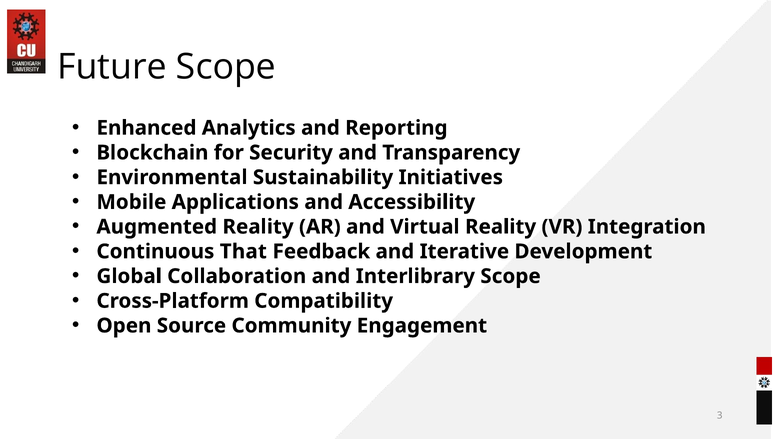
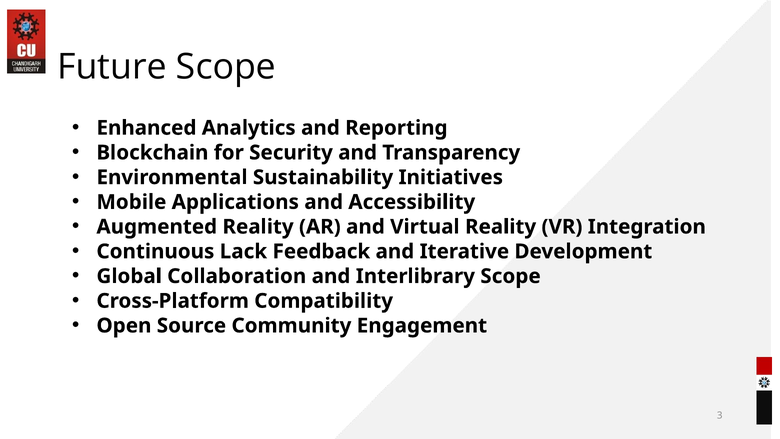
That: That -> Lack
